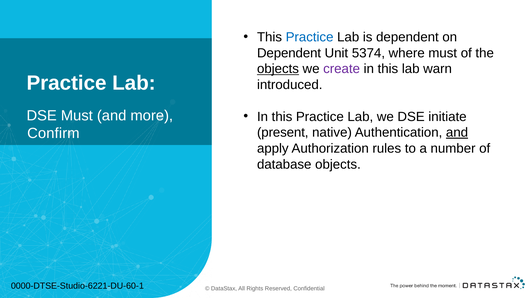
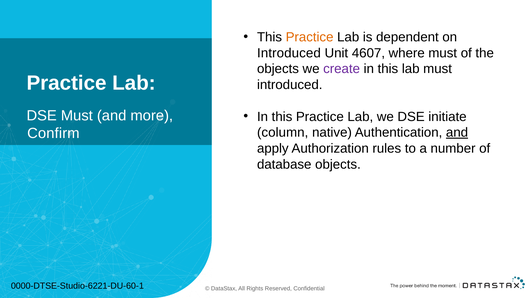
Practice at (310, 37) colour: blue -> orange
Dependent at (289, 53): Dependent -> Introduced
5374: 5374 -> 4607
objects at (278, 69) underline: present -> none
lab warn: warn -> must
present: present -> column
